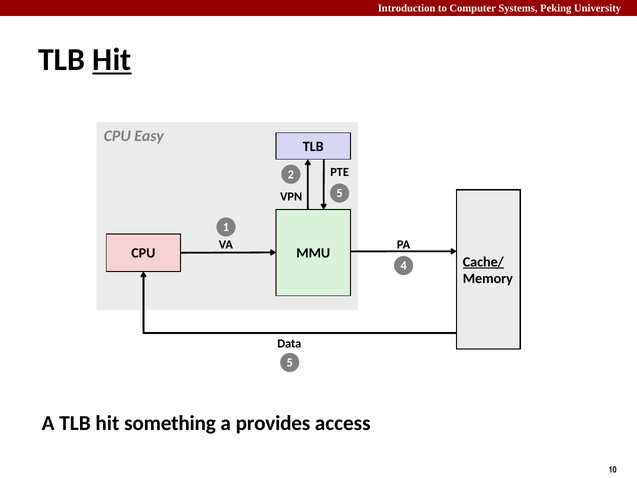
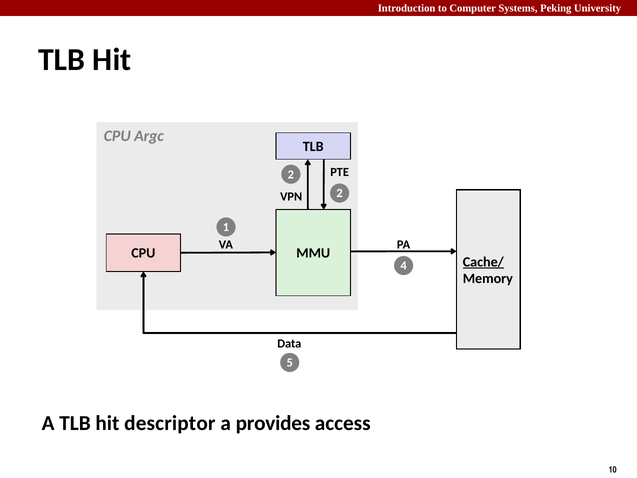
Hit at (112, 60) underline: present -> none
Easy: Easy -> Argc
VPN 5: 5 -> 2
something: something -> descriptor
